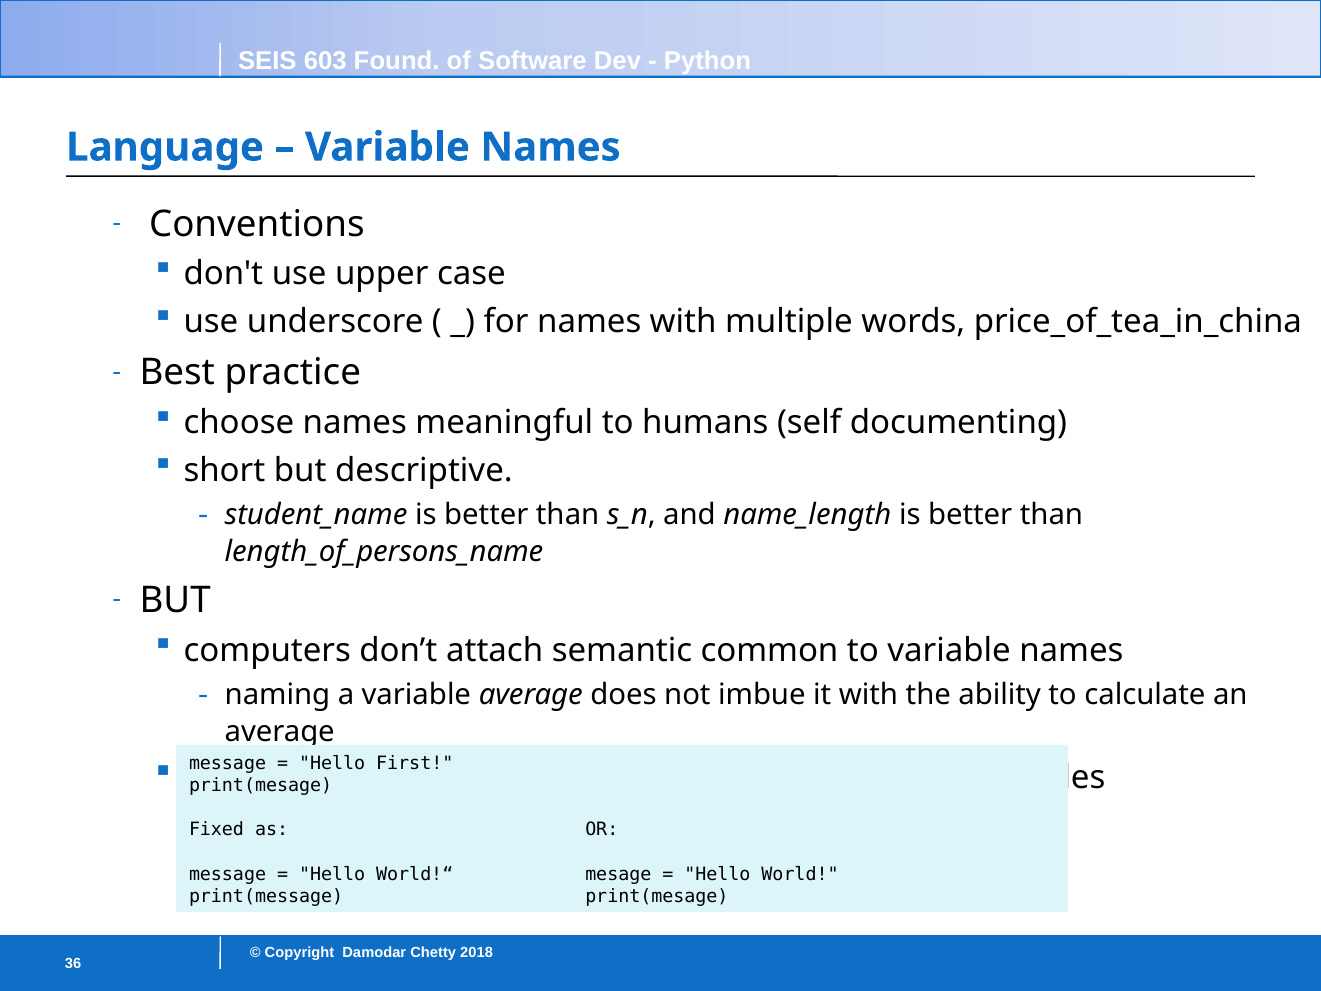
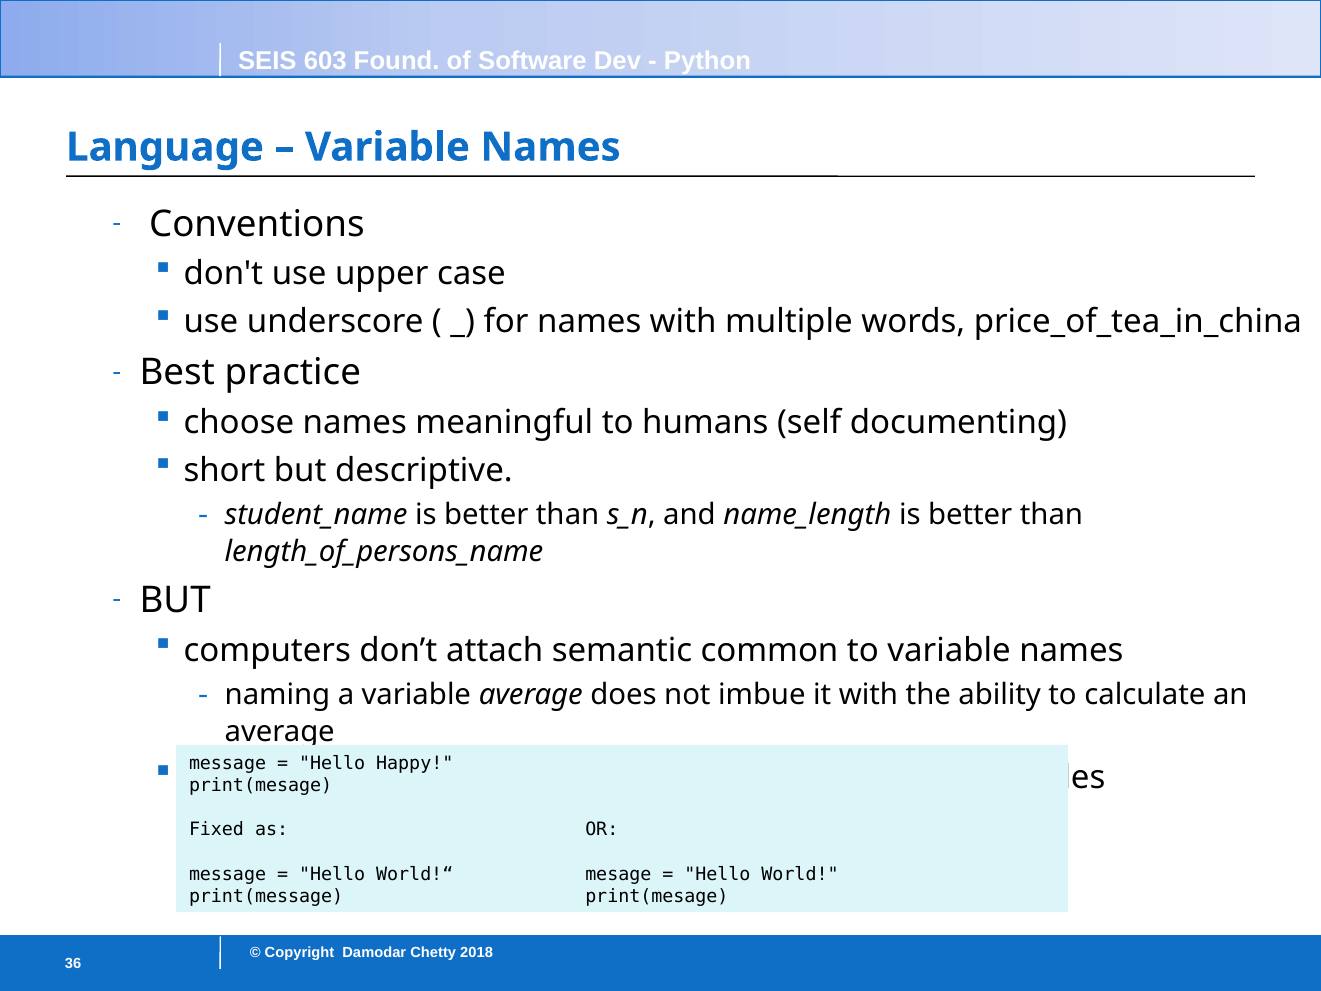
First: First -> Happy
